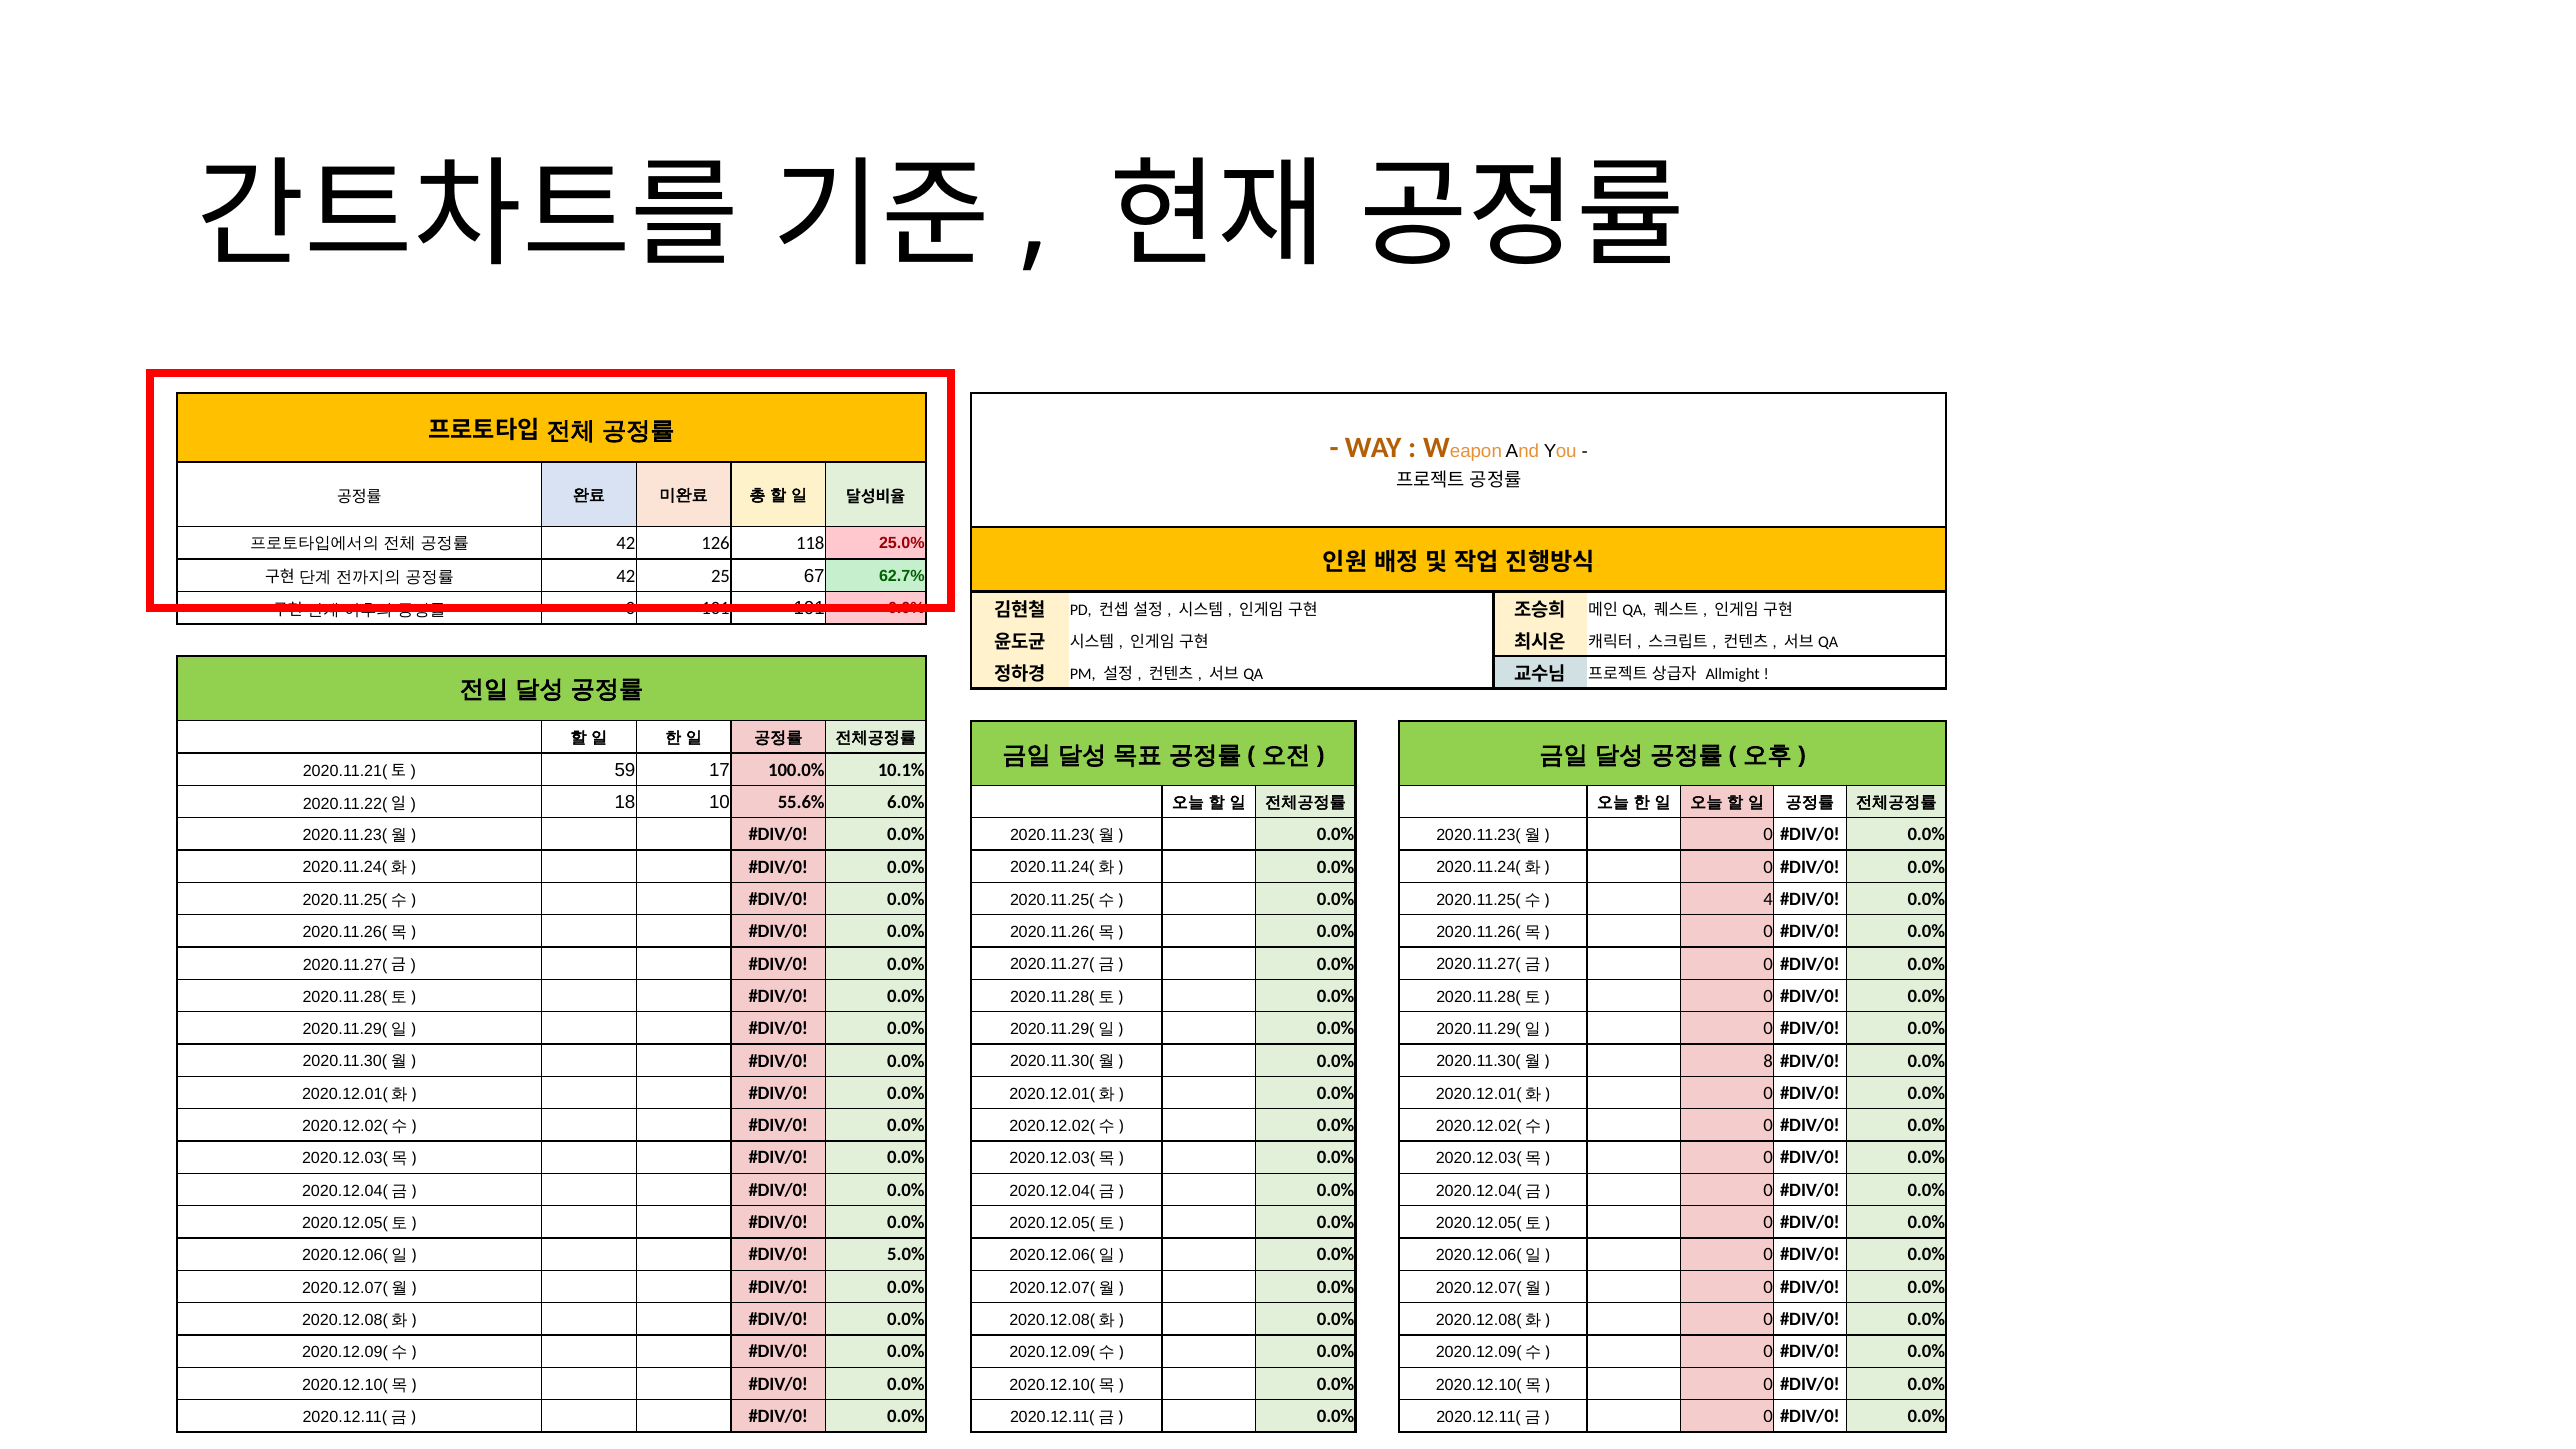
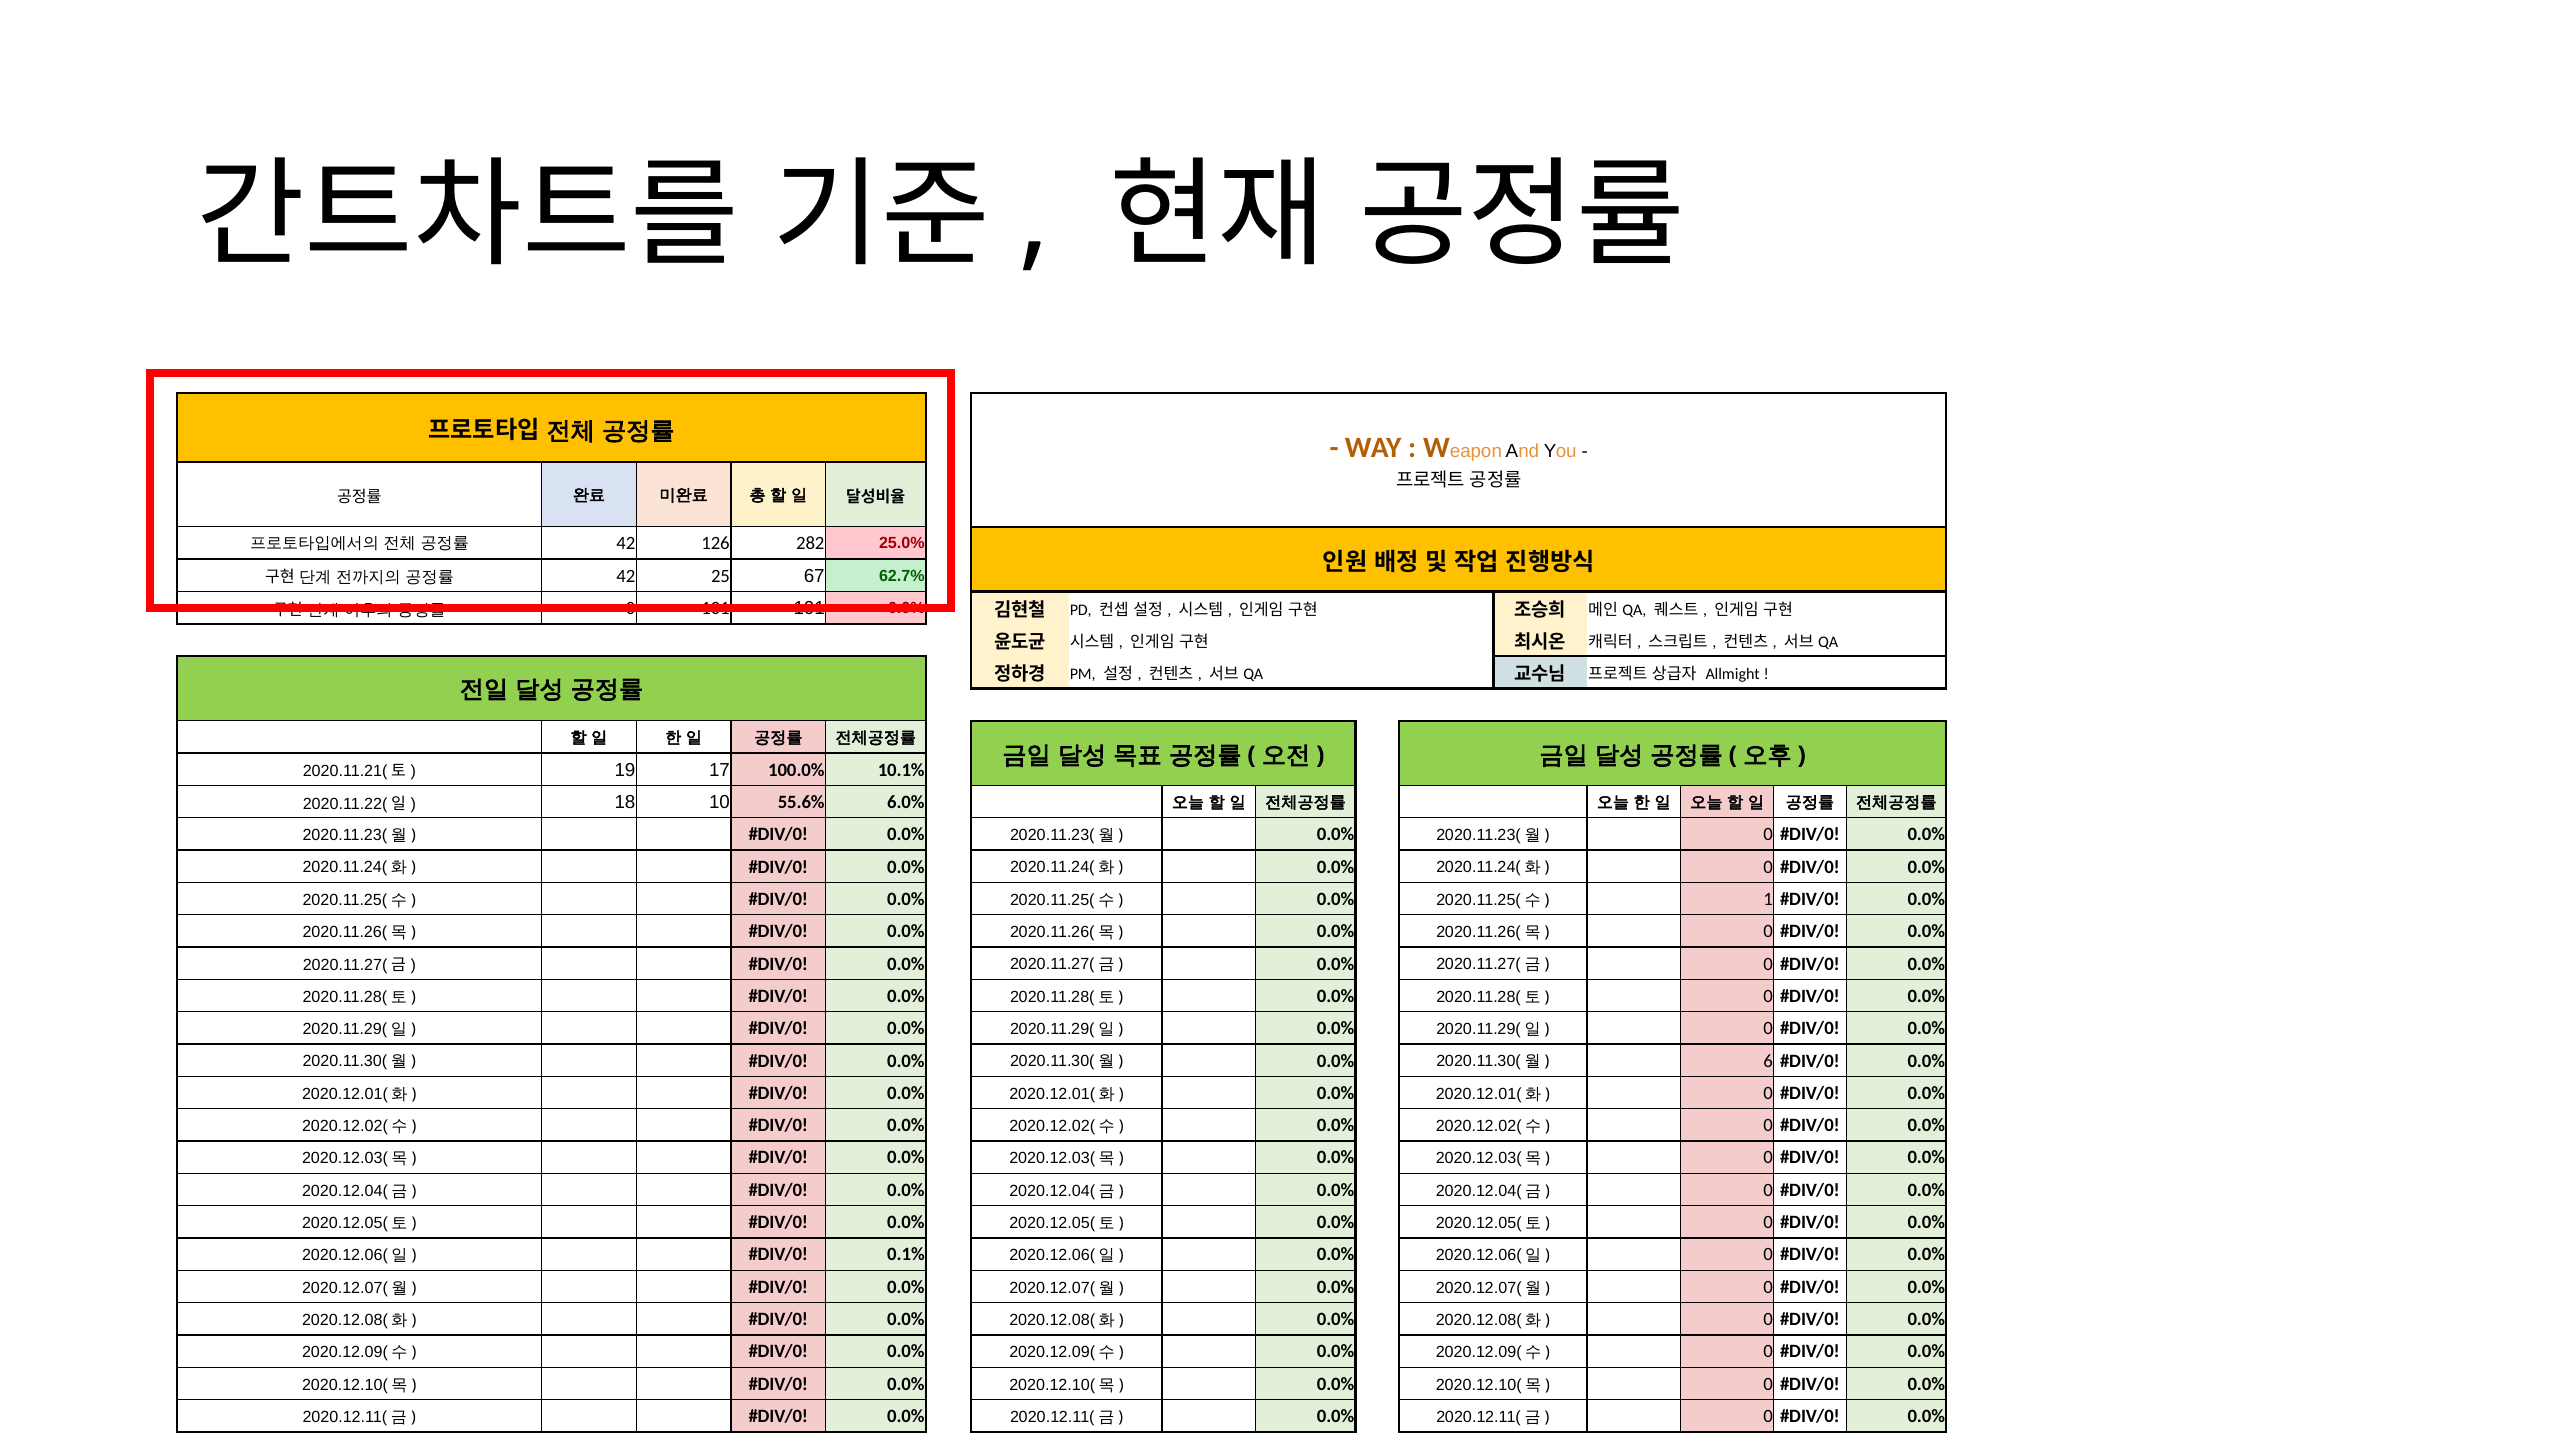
118: 118 -> 282
59: 59 -> 19
4: 4 -> 1
8: 8 -> 6
5.0%: 5.0% -> 0.1%
